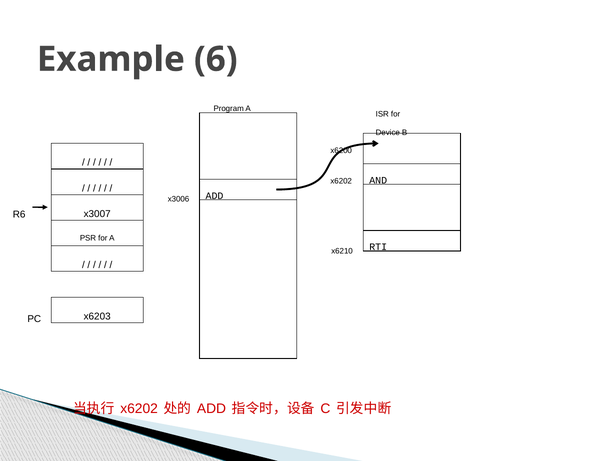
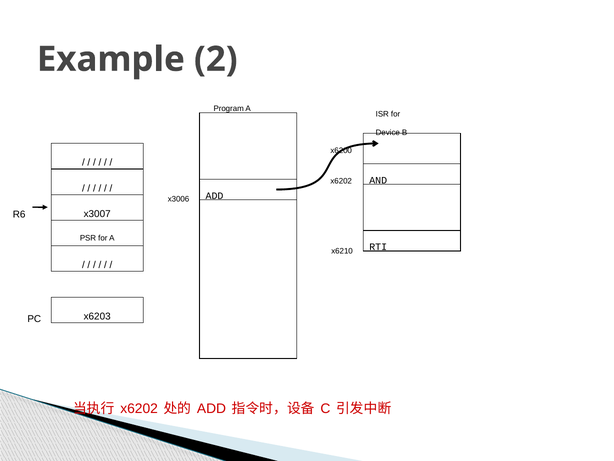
6: 6 -> 2
